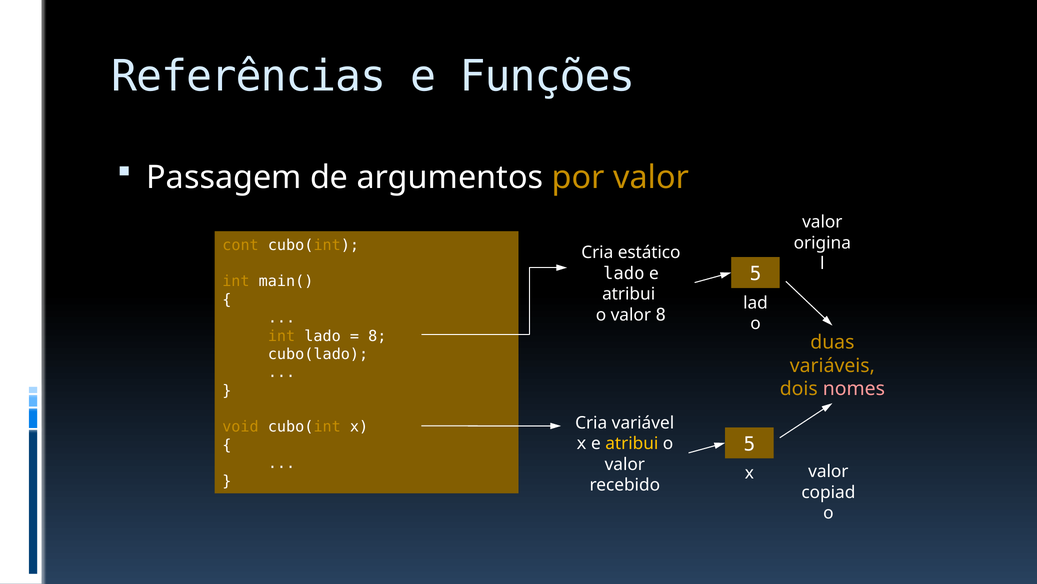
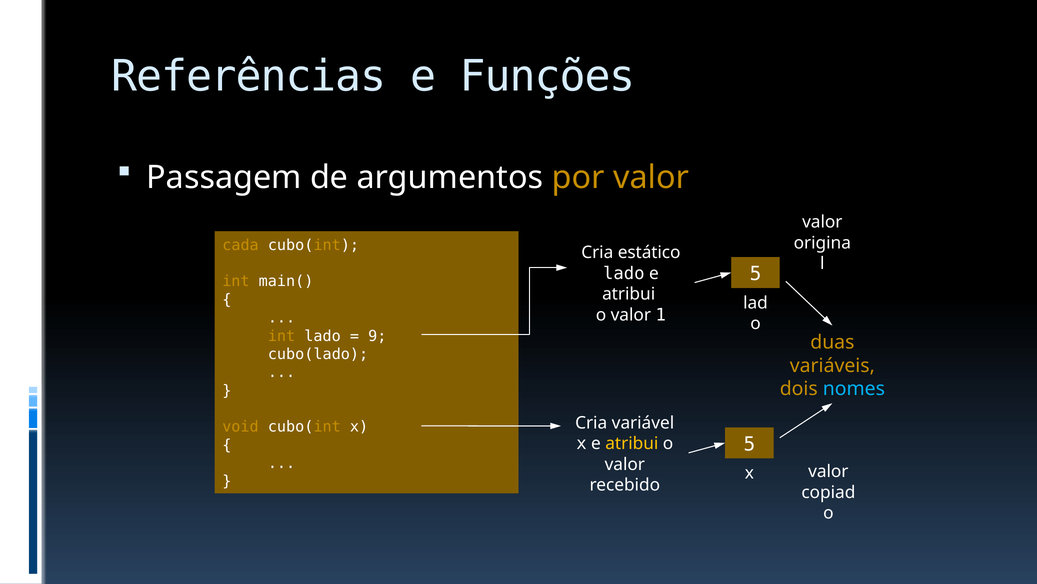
cont: cont -> cada
valor 8: 8 -> 1
8 at (377, 336): 8 -> 9
nomes colour: pink -> light blue
